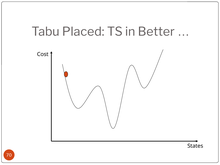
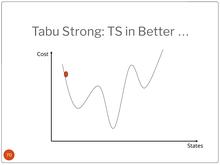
Placed: Placed -> Strong
